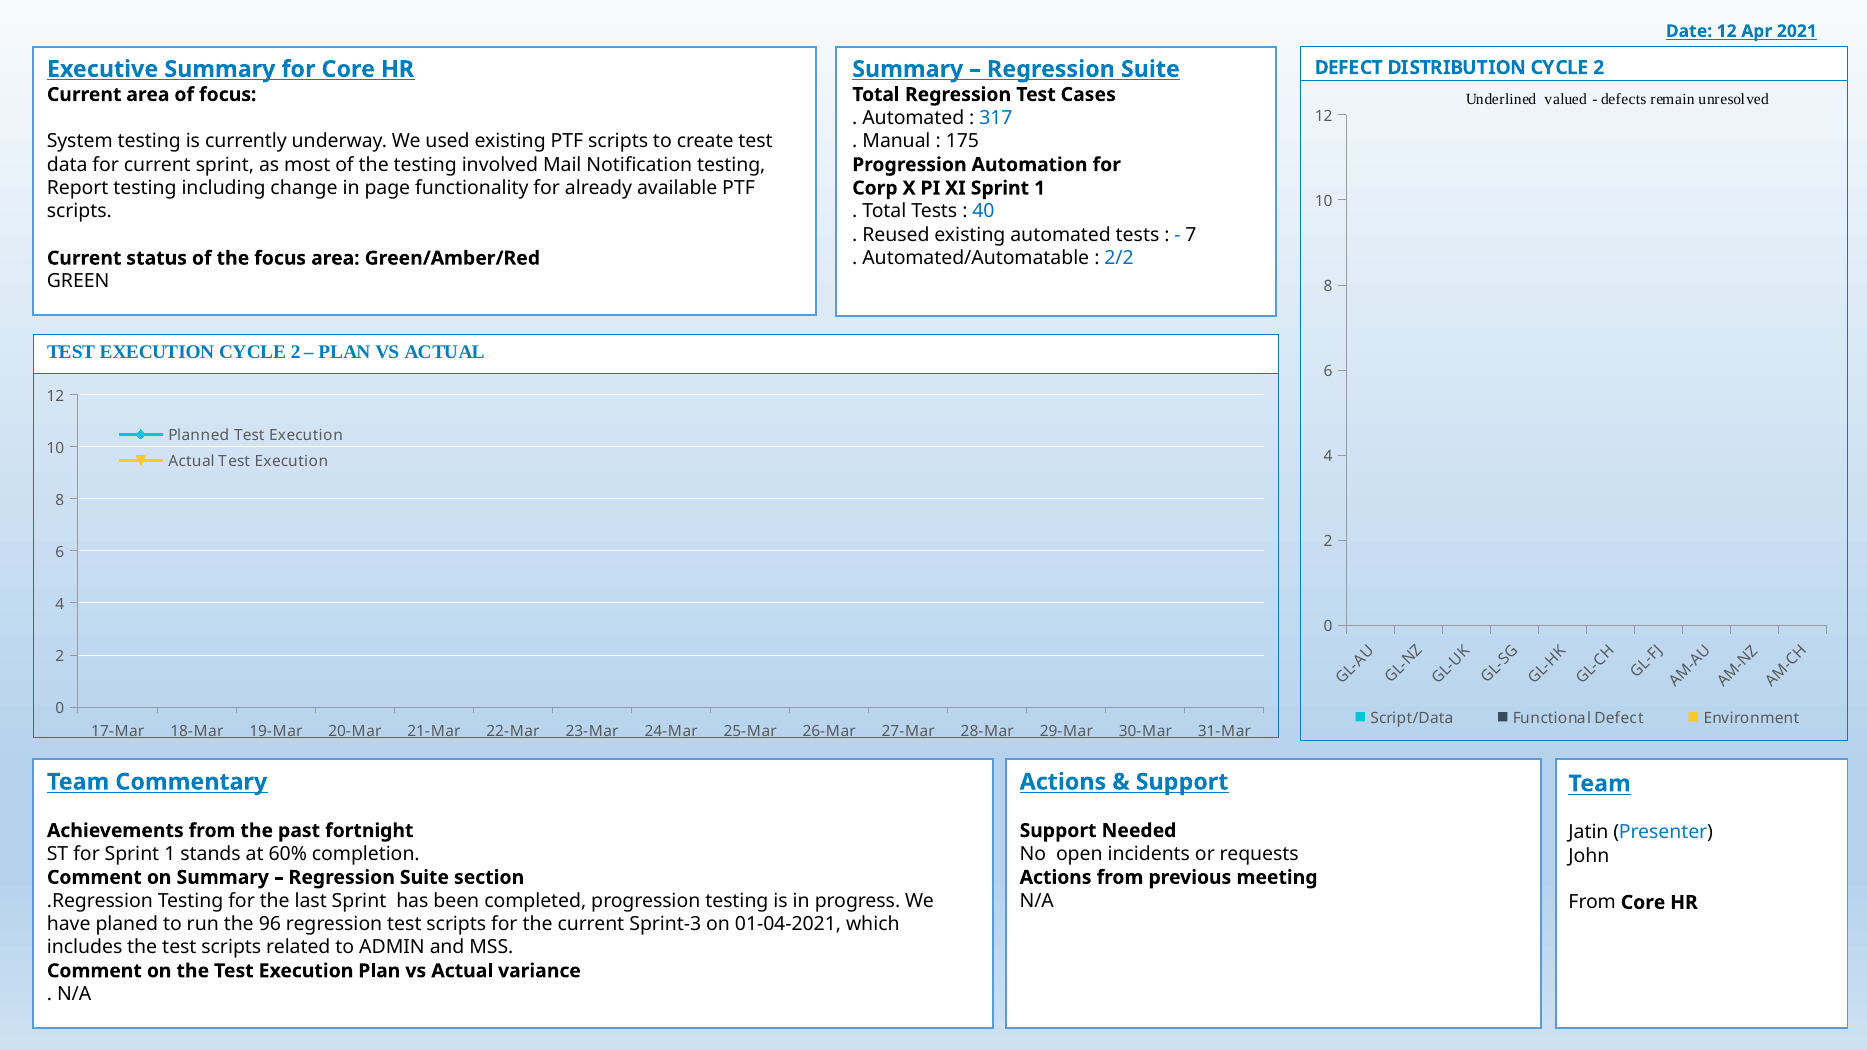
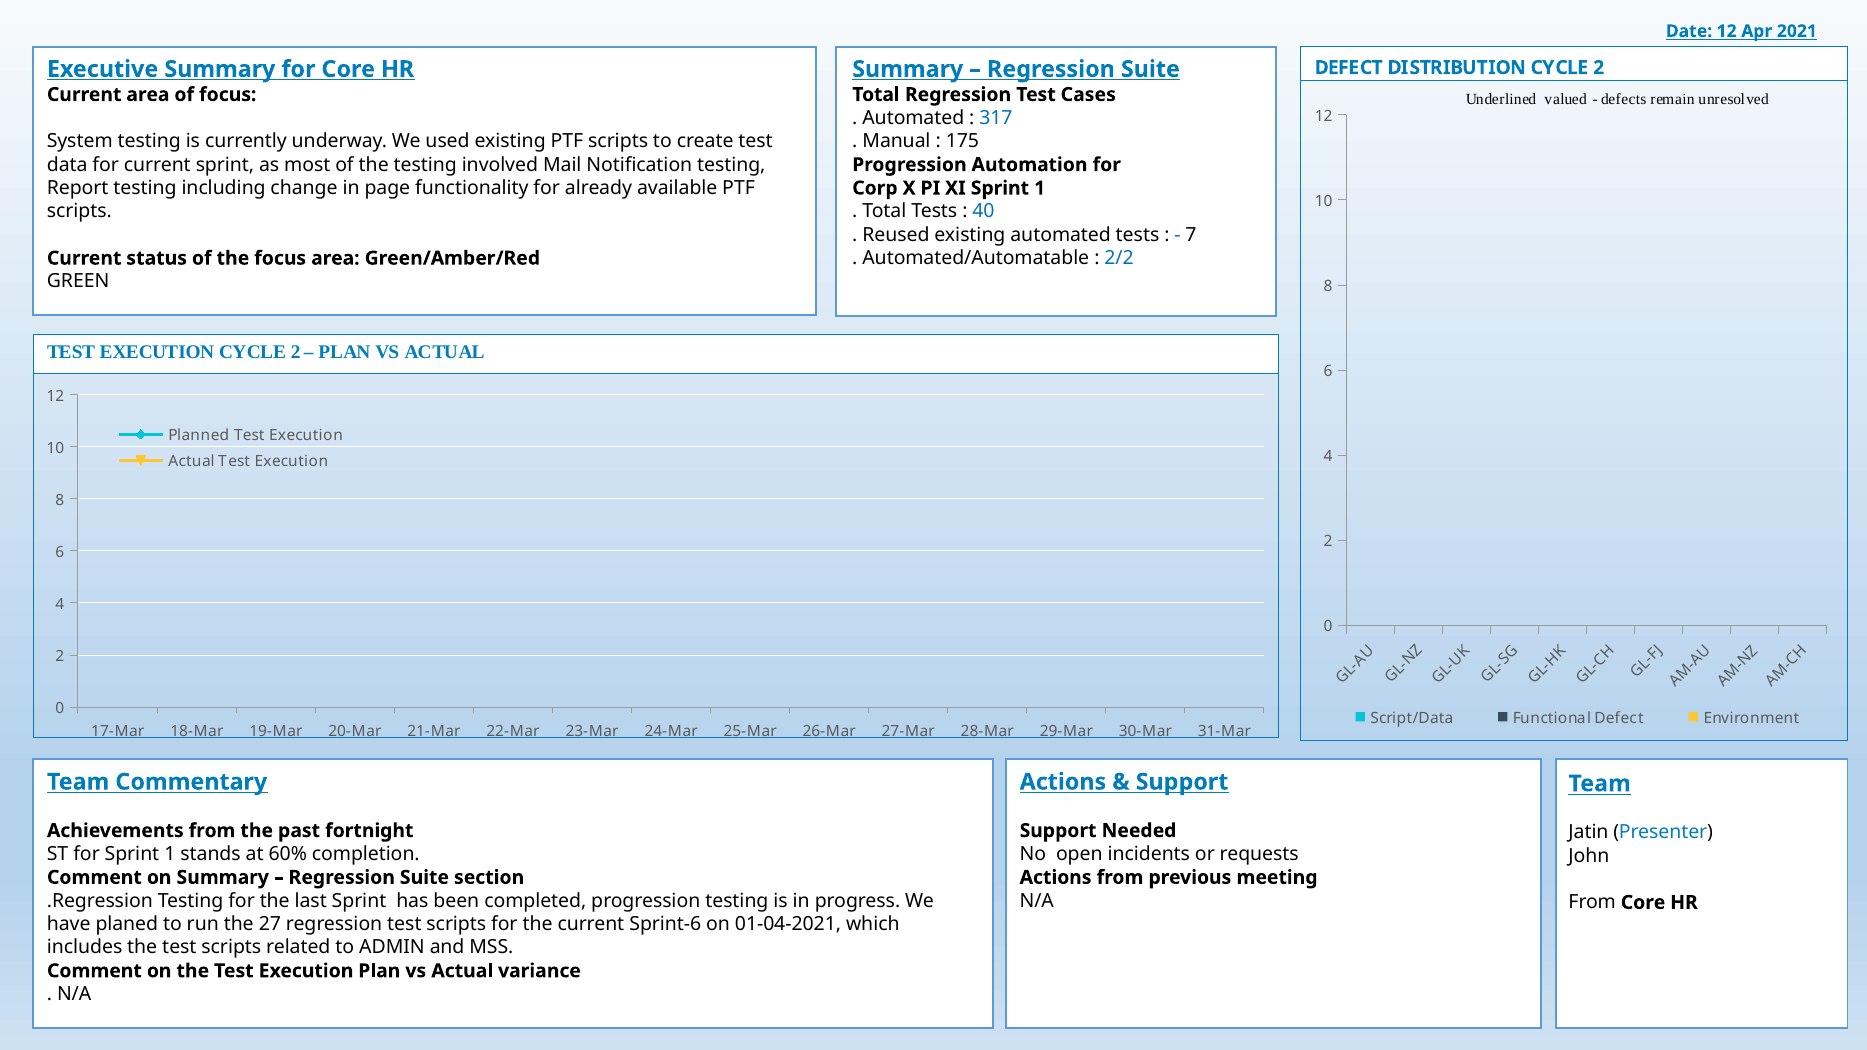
96: 96 -> 27
Sprint-3: Sprint-3 -> Sprint-6
